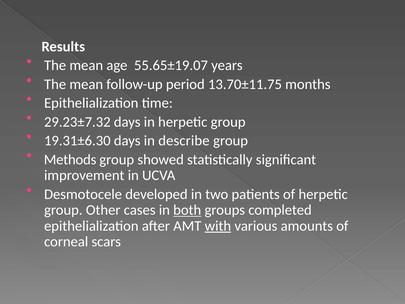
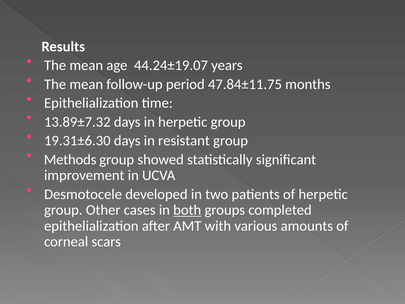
55.65±19.07: 55.65±19.07 -> 44.24±19.07
13.70±11.75: 13.70±11.75 -> 47.84±11.75
29.23±7.32: 29.23±7.32 -> 13.89±7.32
describe: describe -> resistant
with underline: present -> none
